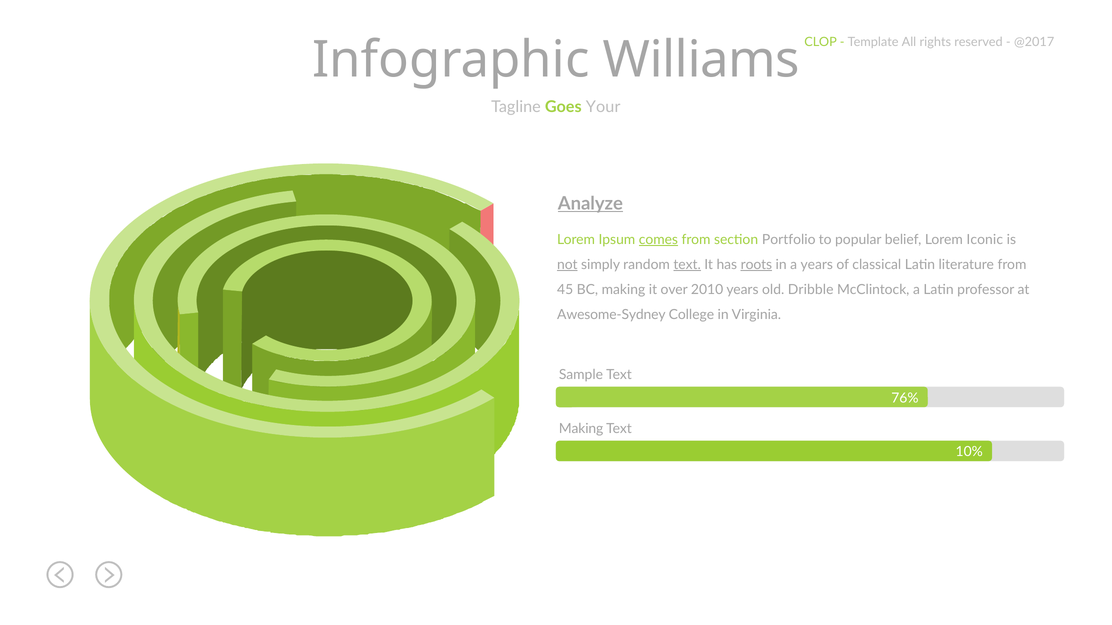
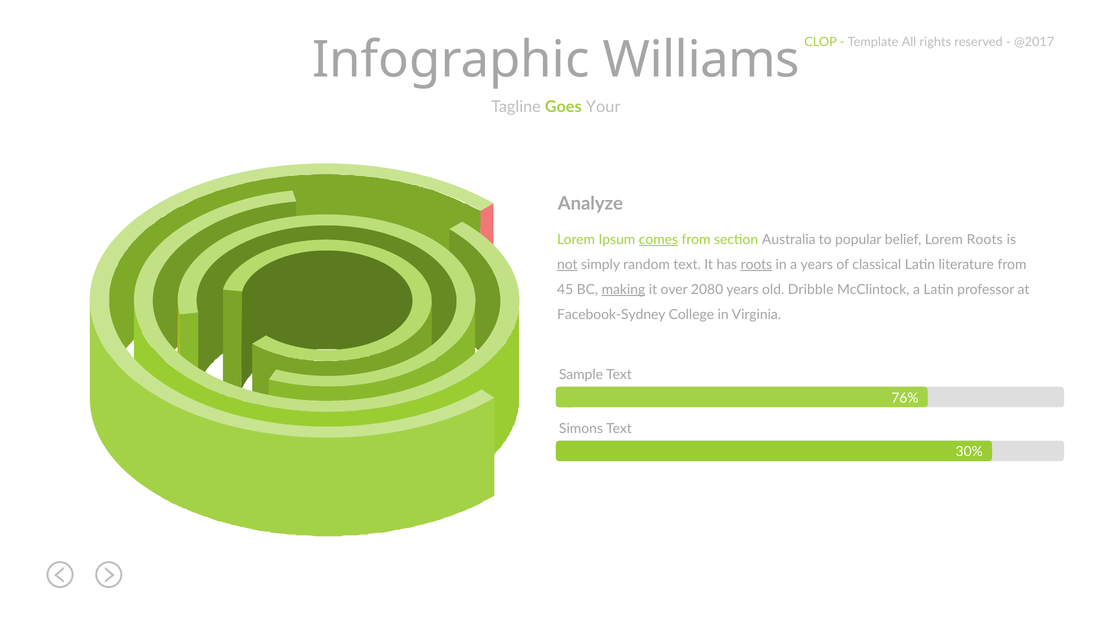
Analyze underline: present -> none
Portfolio: Portfolio -> Australia
Lorem Iconic: Iconic -> Roots
text at (687, 265) underline: present -> none
making at (623, 290) underline: none -> present
2010: 2010 -> 2080
Awesome-Sydney: Awesome-Sydney -> Facebook-Sydney
Making at (581, 429): Making -> Simons
10%: 10% -> 30%
